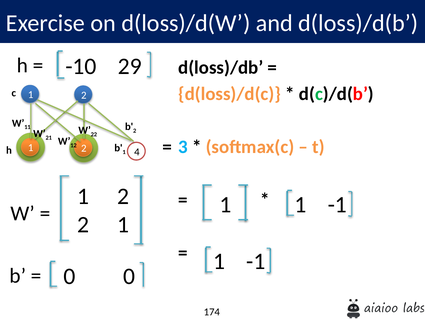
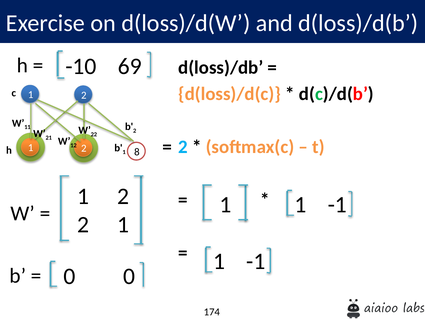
29: 29 -> 69
3 at (183, 147): 3 -> 2
4: 4 -> 8
